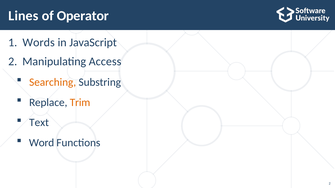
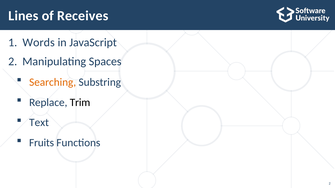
Operator: Operator -> Receives
Access: Access -> Spaces
Trim colour: orange -> black
Word: Word -> Fruits
